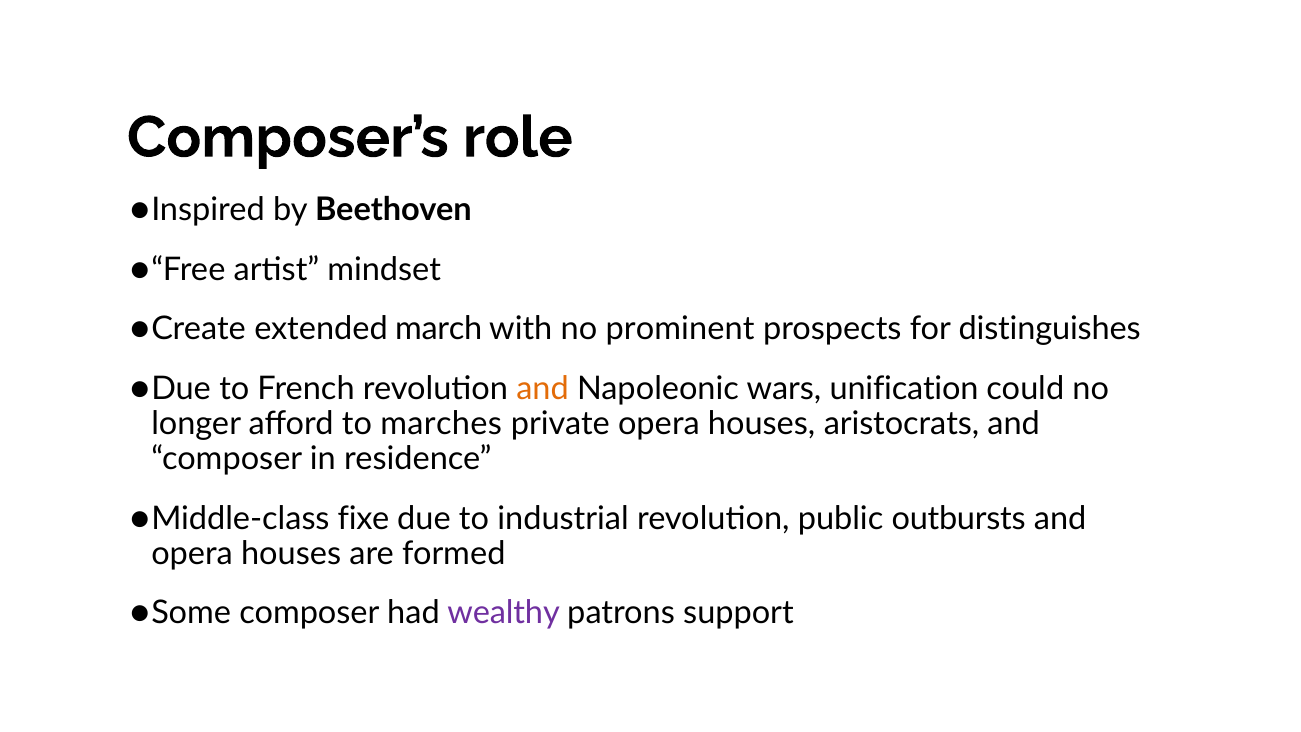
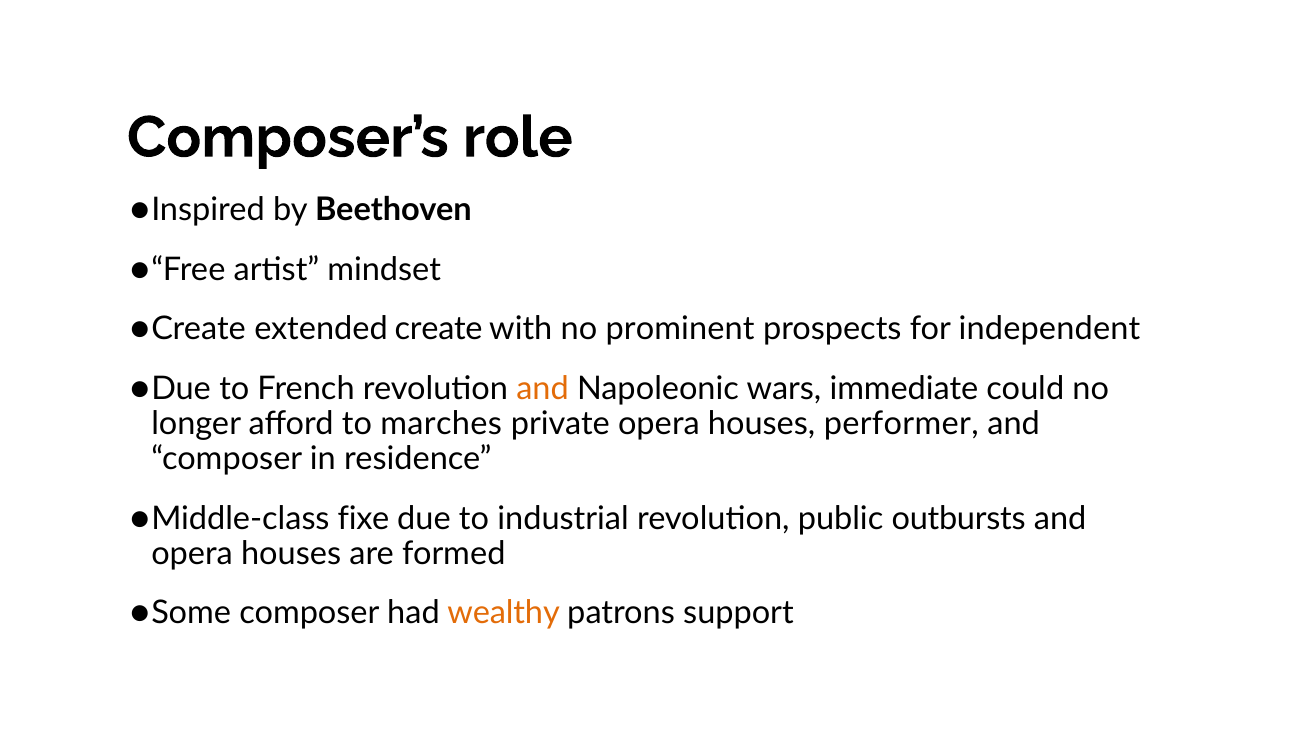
march: march -> create
distinguishes: distinguishes -> independent
unification: unification -> immediate
aristocrats: aristocrats -> performer
wealthy colour: purple -> orange
